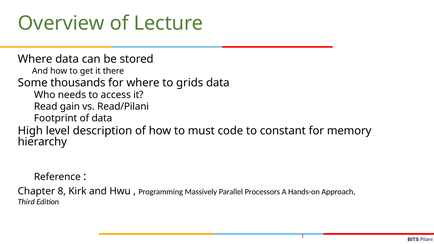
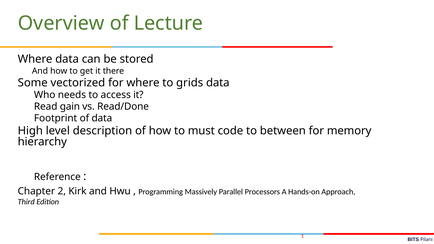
thousands: thousands -> vectorized
Read/Pilani: Read/Pilani -> Read/Done
constant: constant -> between
8: 8 -> 2
